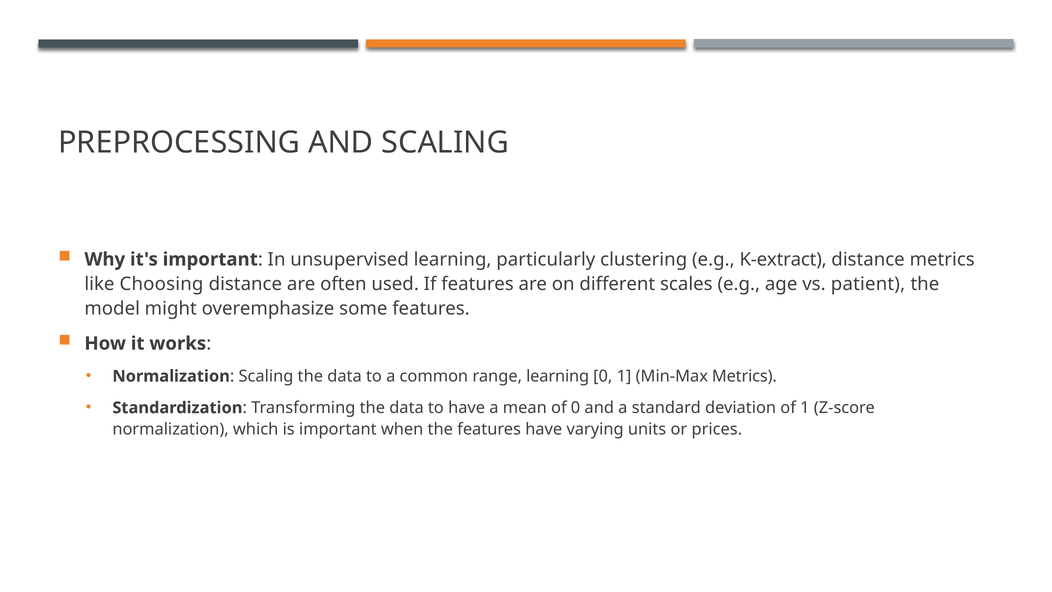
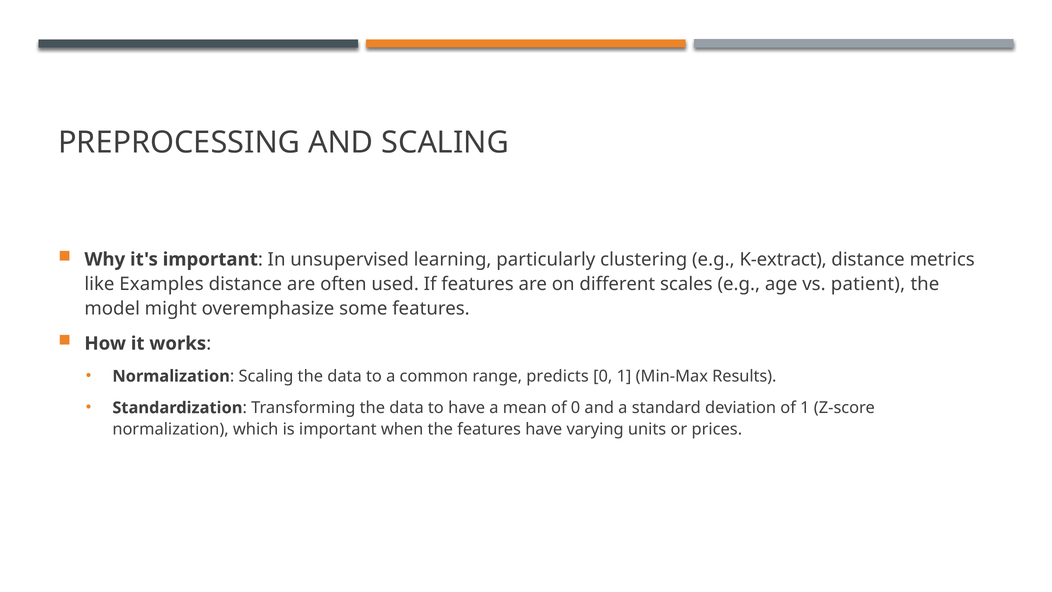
Choosing: Choosing -> Examples
range learning: learning -> predicts
Min-Max Metrics: Metrics -> Results
